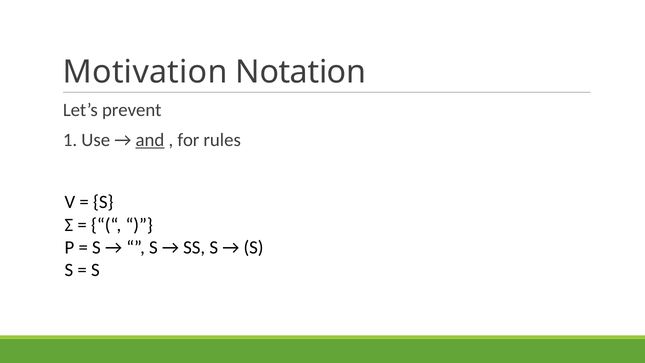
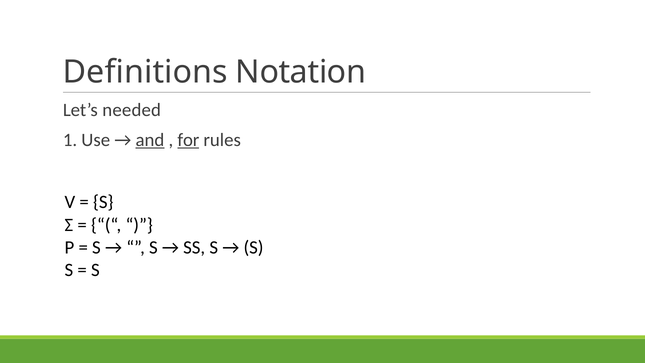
Motivation: Motivation -> Definitions
prevent: prevent -> needed
for underline: none -> present
